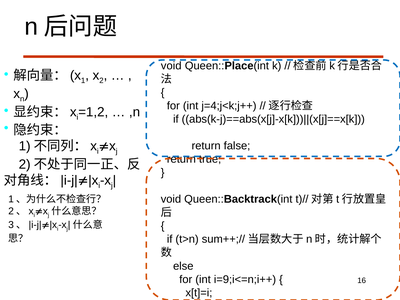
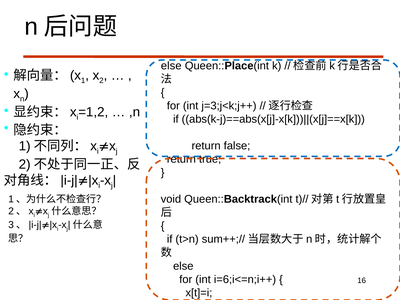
void at (171, 66): void -> else
j=4;j<k;j++: j=4;j<k;j++ -> j=3;j<k;j++
i=9;i<=n;i++: i=9;i<=n;i++ -> i=6;i<=n;i++
